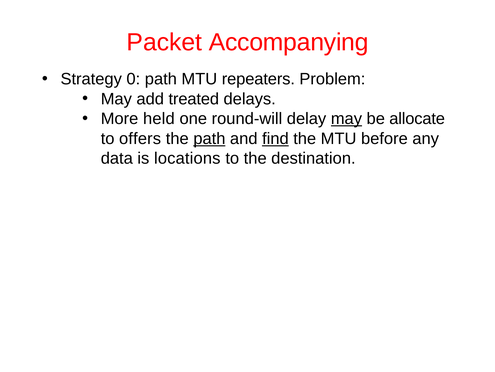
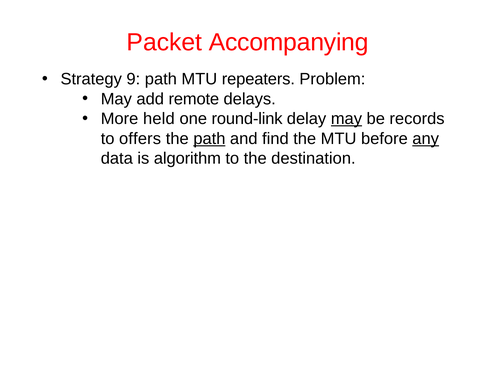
0: 0 -> 9
treated: treated -> remote
round-will: round-will -> round-link
allocate: allocate -> records
find underline: present -> none
any underline: none -> present
locations: locations -> algorithm
